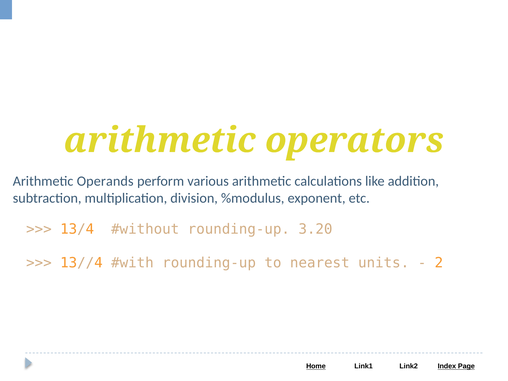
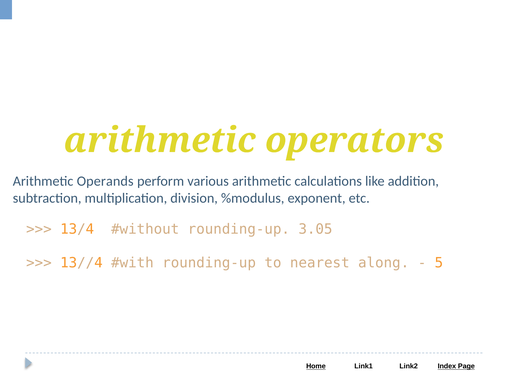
3.20: 3.20 -> 3.05
units: units -> along
2: 2 -> 5
